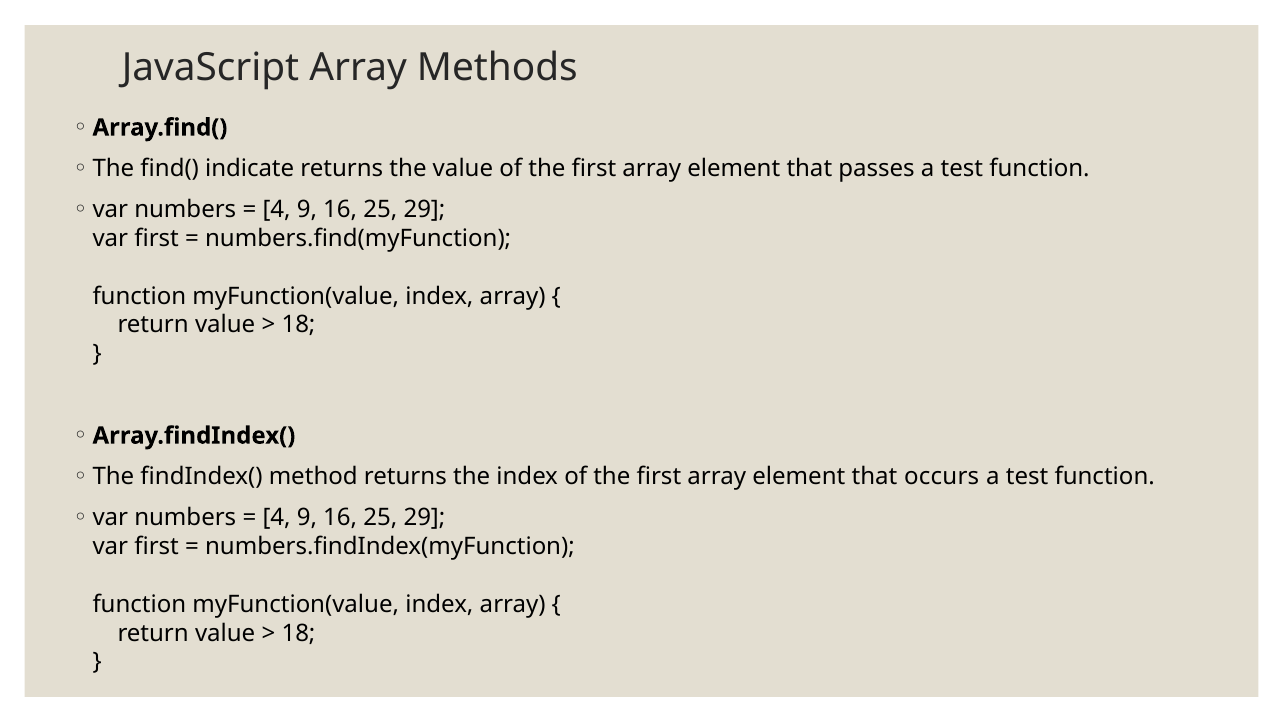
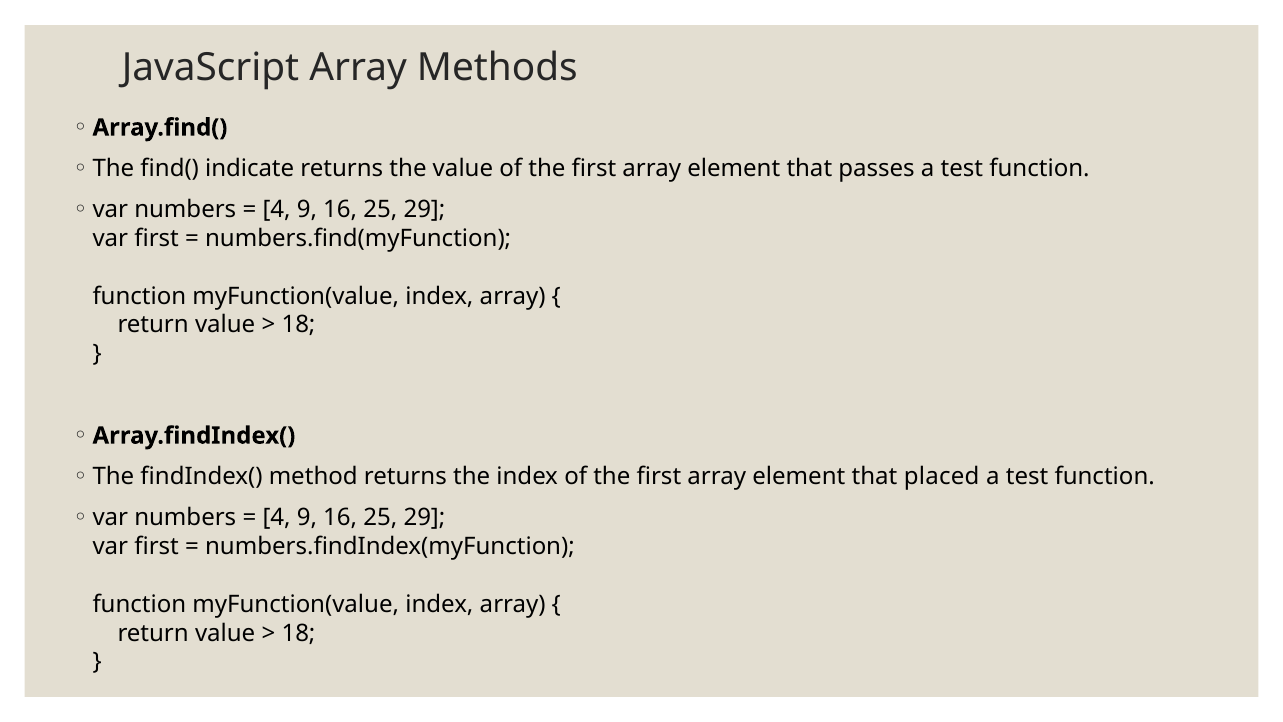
occurs: occurs -> placed
